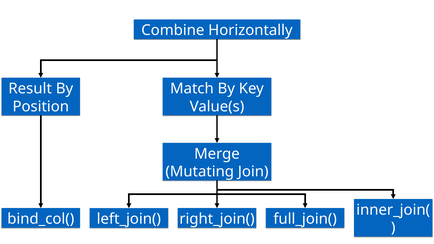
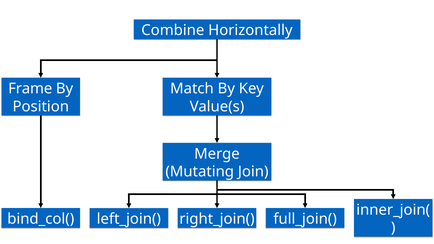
Result: Result -> Frame
